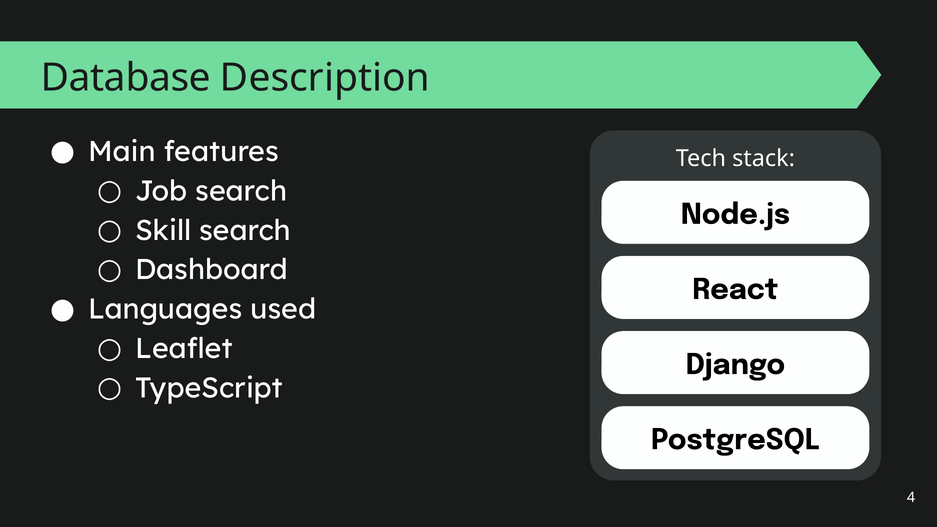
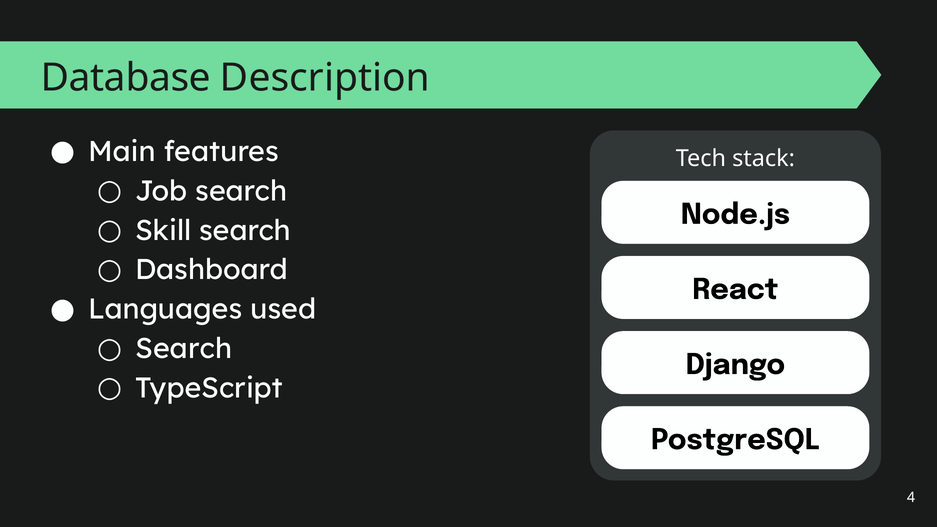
Leaflet at (184, 349): Leaflet -> Search
